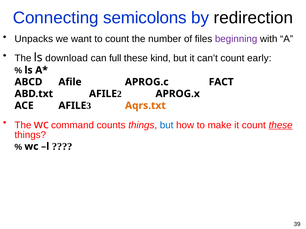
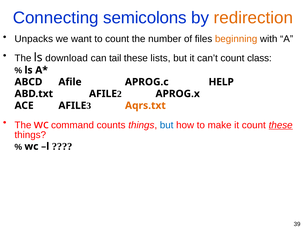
redirection at (253, 18) colour: black -> orange
beginning colour: purple -> orange
full: full -> tail
kind: kind -> lists
early: early -> class
APROG.c FACT: FACT -> HELP
